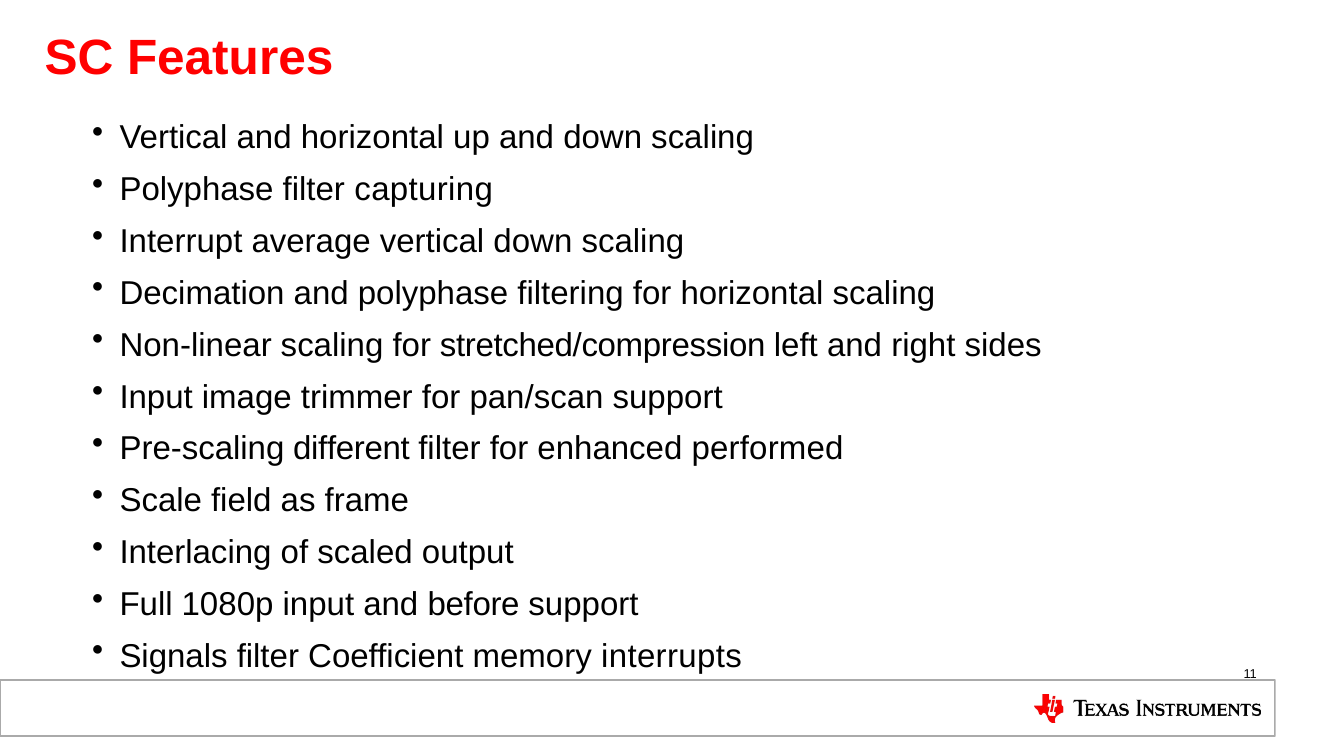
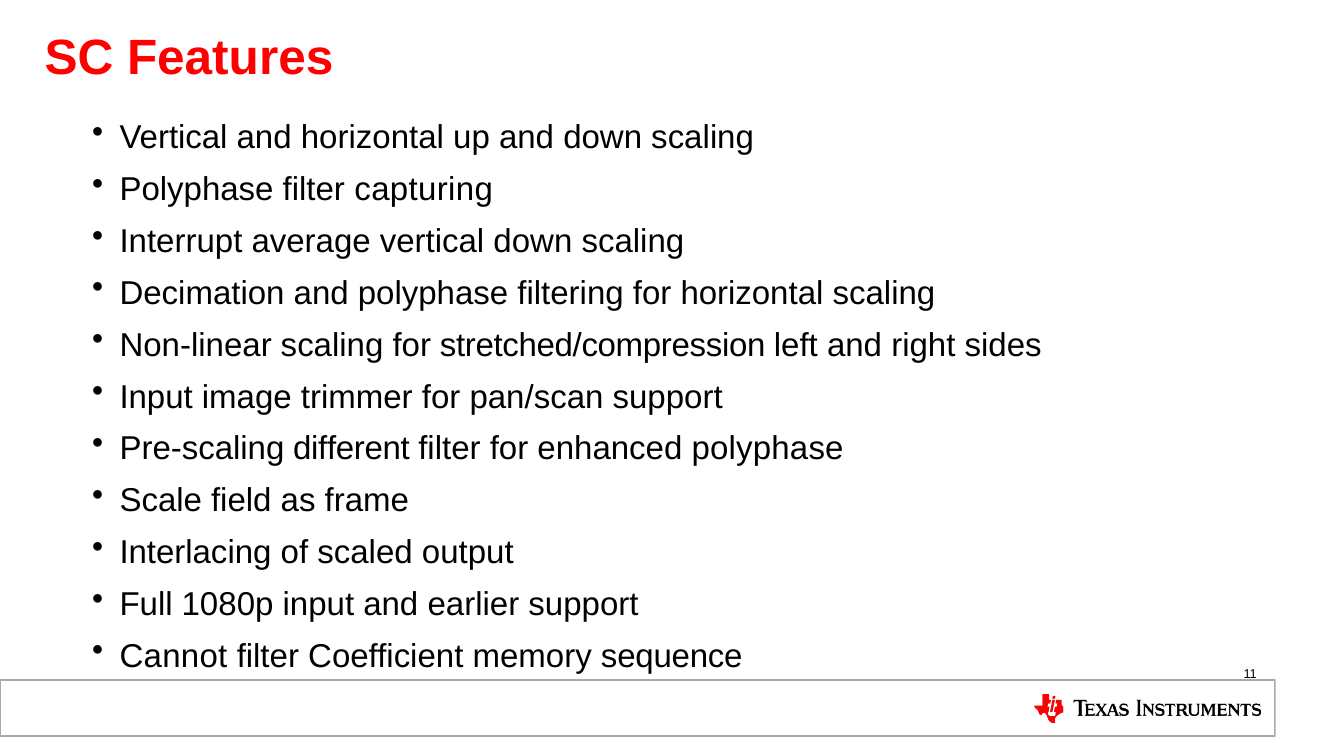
enhanced performed: performed -> polyphase
before: before -> earlier
Signals: Signals -> Cannot
interrupts: interrupts -> sequence
